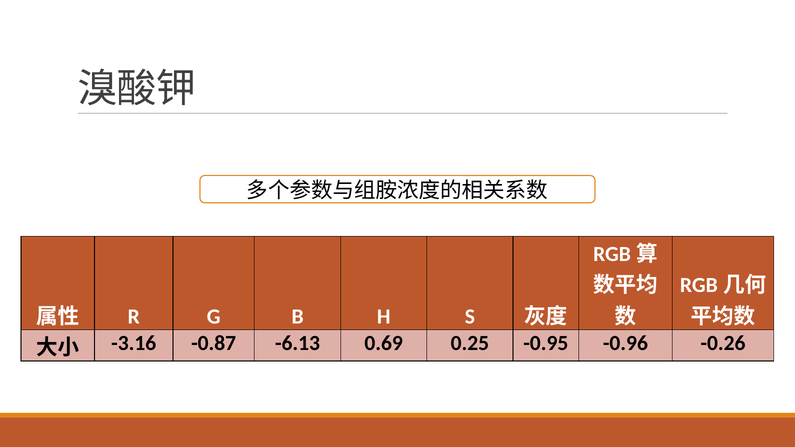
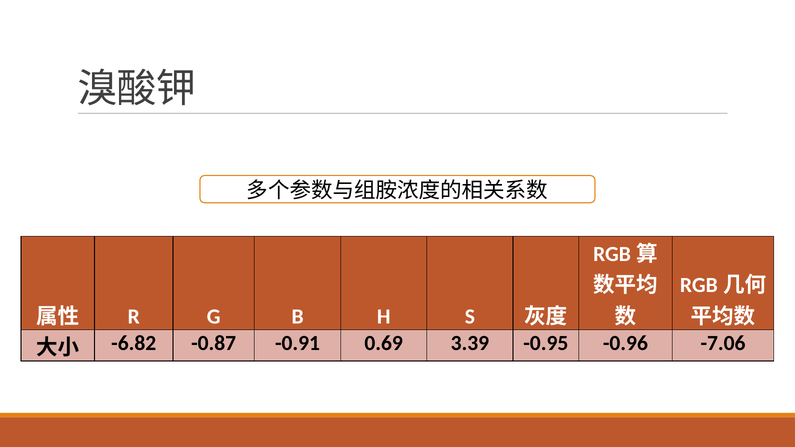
-3.16: -3.16 -> -6.82
-6.13: -6.13 -> -0.91
0.25: 0.25 -> 3.39
-0.26: -0.26 -> -7.06
